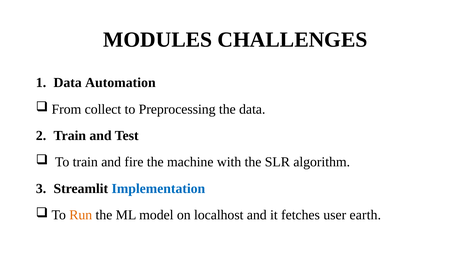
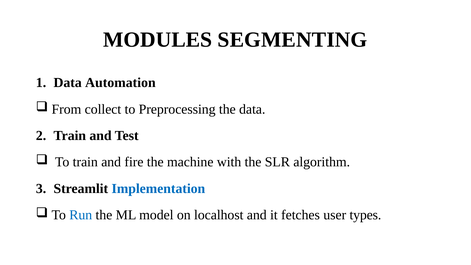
CHALLENGES: CHALLENGES -> SEGMENTING
Run colour: orange -> blue
earth: earth -> types
